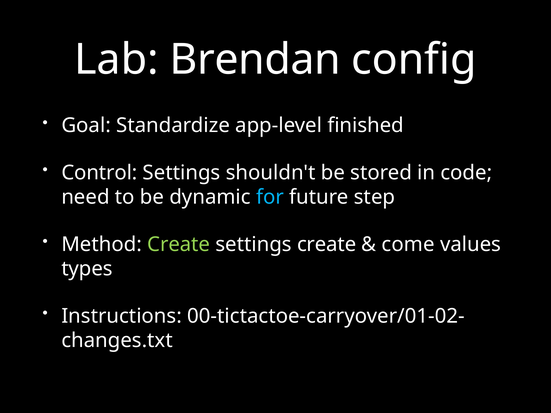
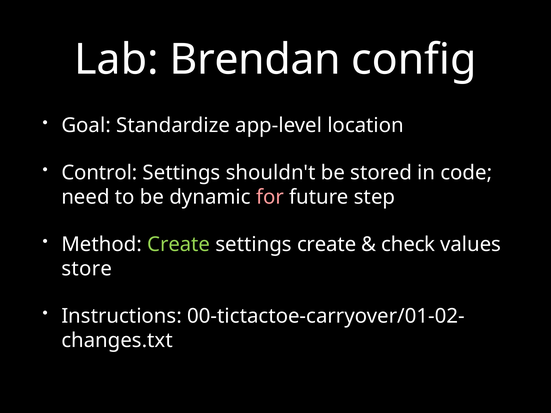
finished: finished -> location
for colour: light blue -> pink
come: come -> check
types: types -> store
